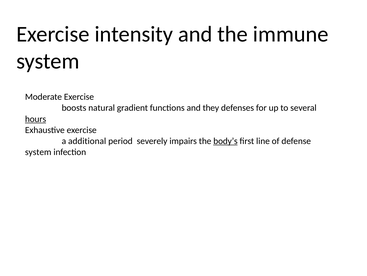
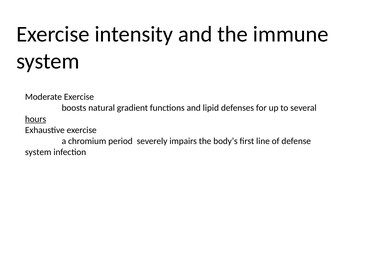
they: they -> lipid
additional: additional -> chromium
body’s underline: present -> none
